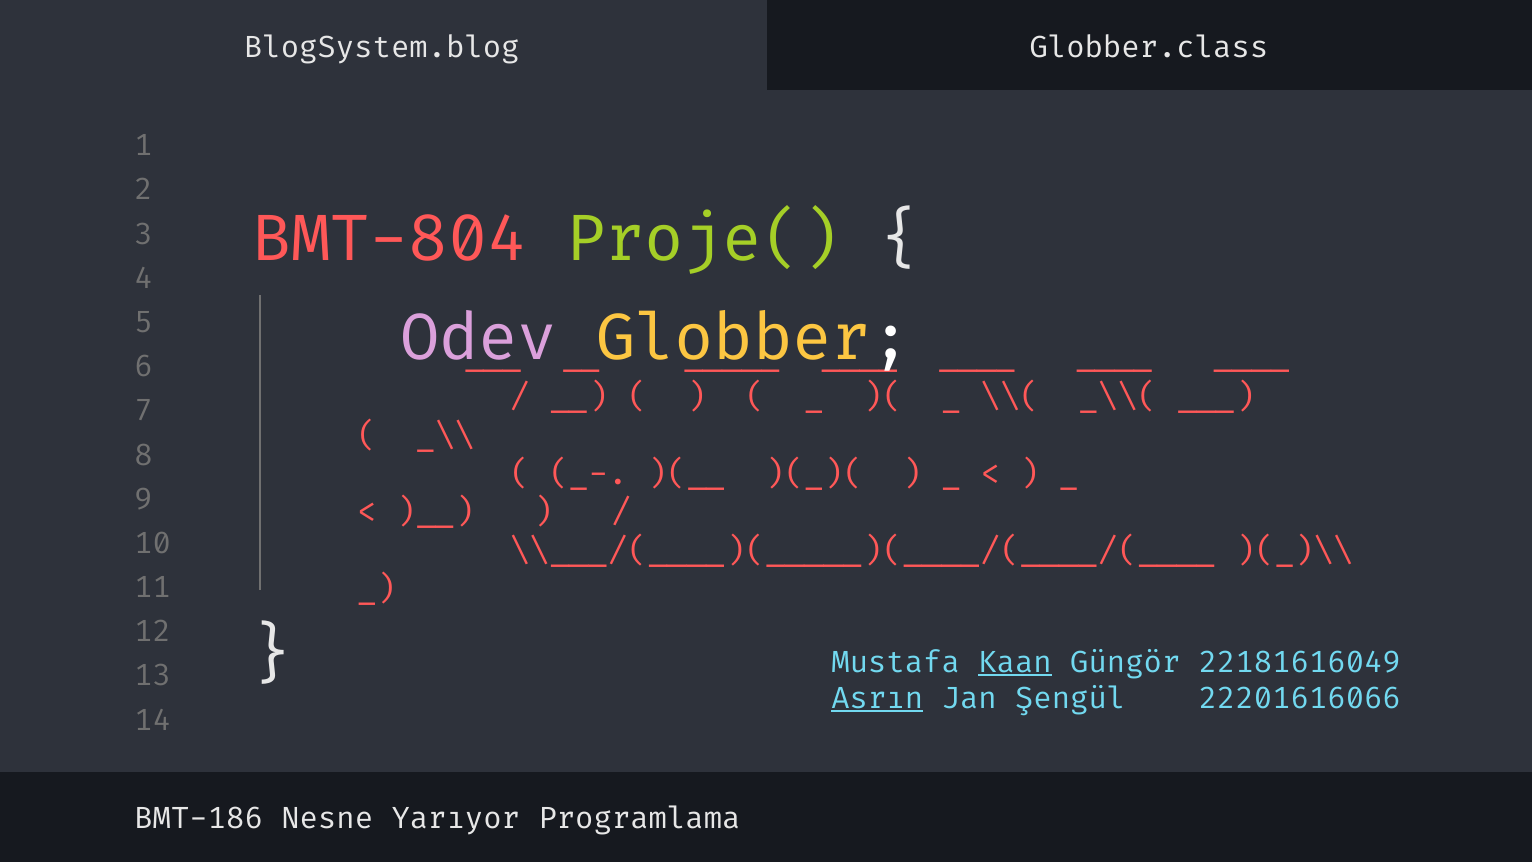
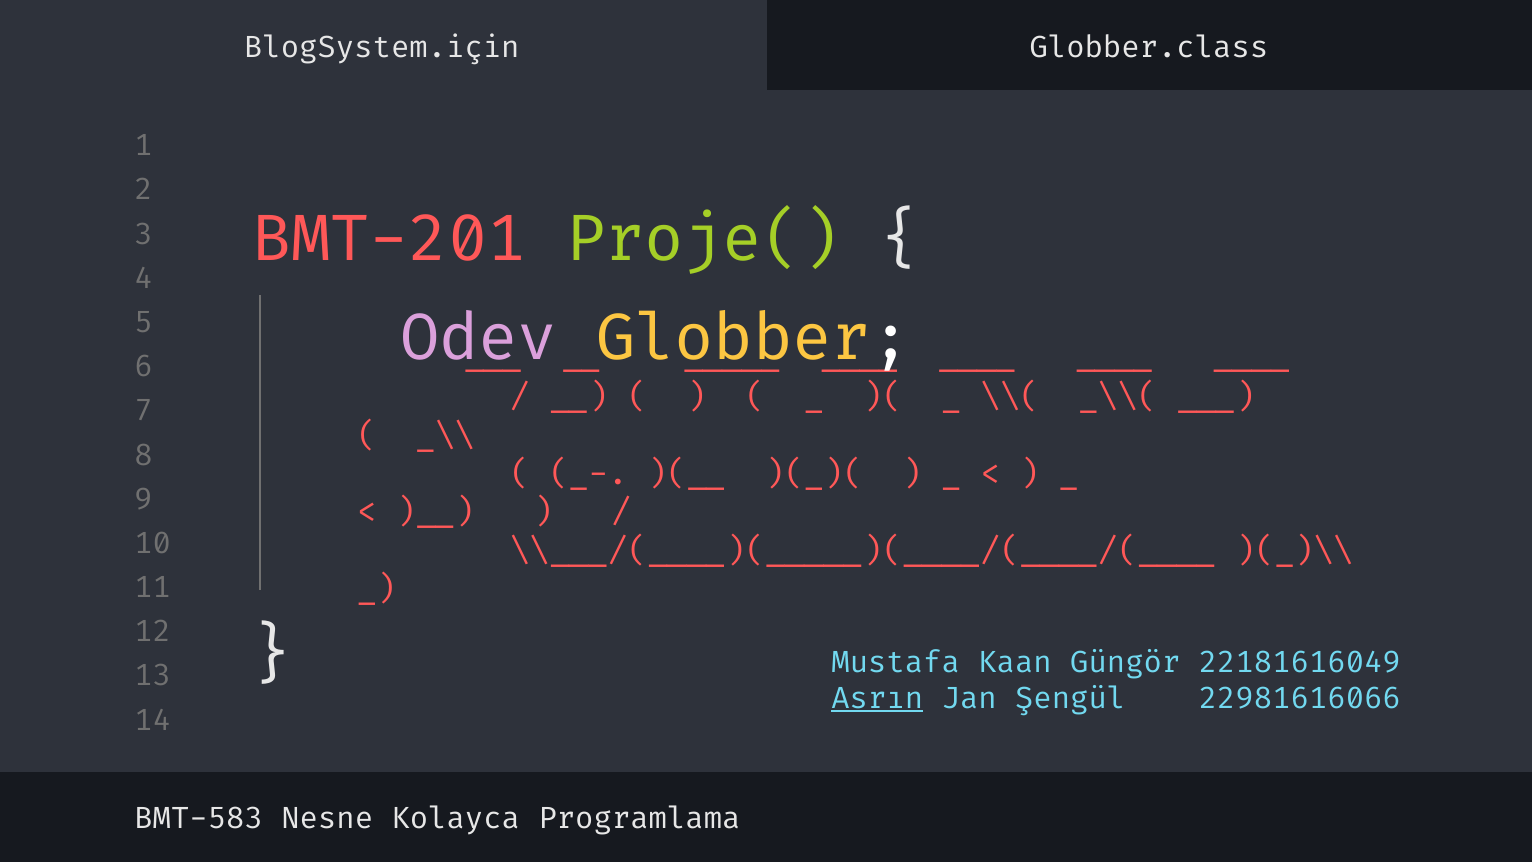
BlogSystem.blog: BlogSystem.blog -> BlogSystem.için
BMT-804: BMT-804 -> BMT-201
Kaan underline: present -> none
22201616066: 22201616066 -> 22981616066
BMT-186: BMT-186 -> BMT-583
Yarıyor: Yarıyor -> Kolayca
